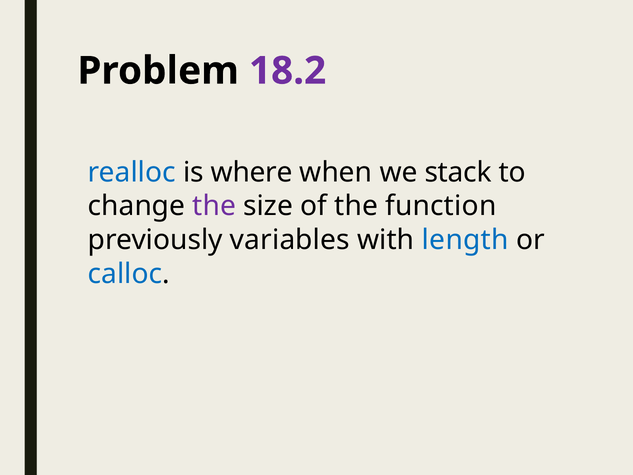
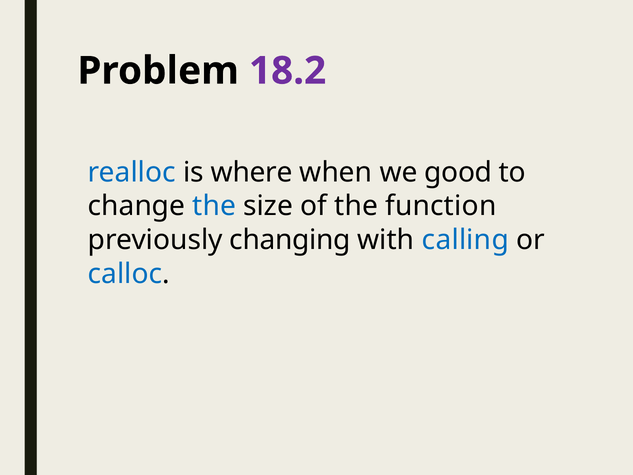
stack: stack -> good
the at (214, 206) colour: purple -> blue
variables: variables -> changing
length: length -> calling
